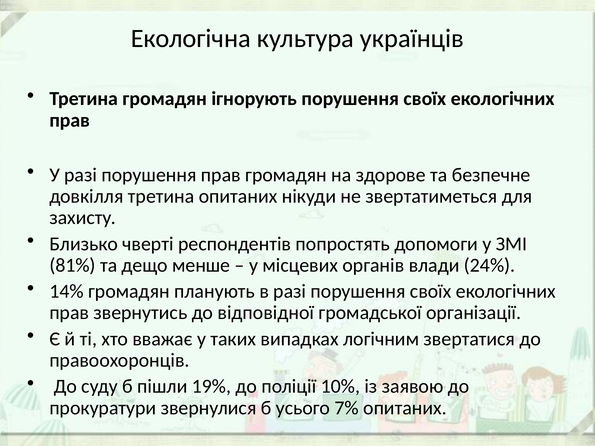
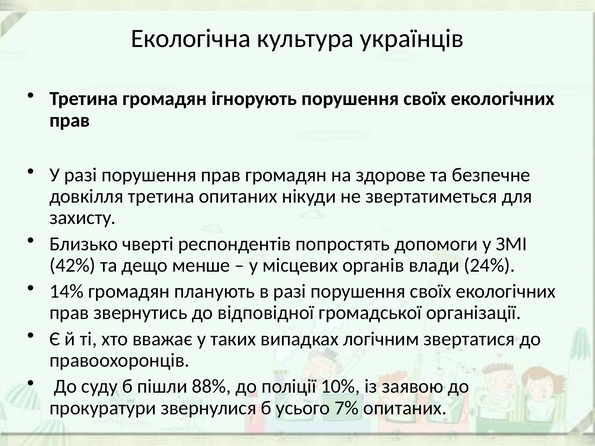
81%: 81% -> 42%
19%: 19% -> 88%
